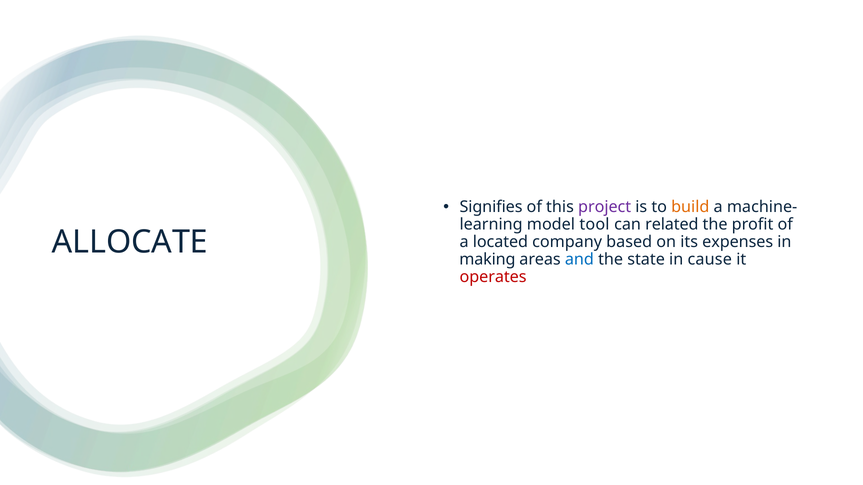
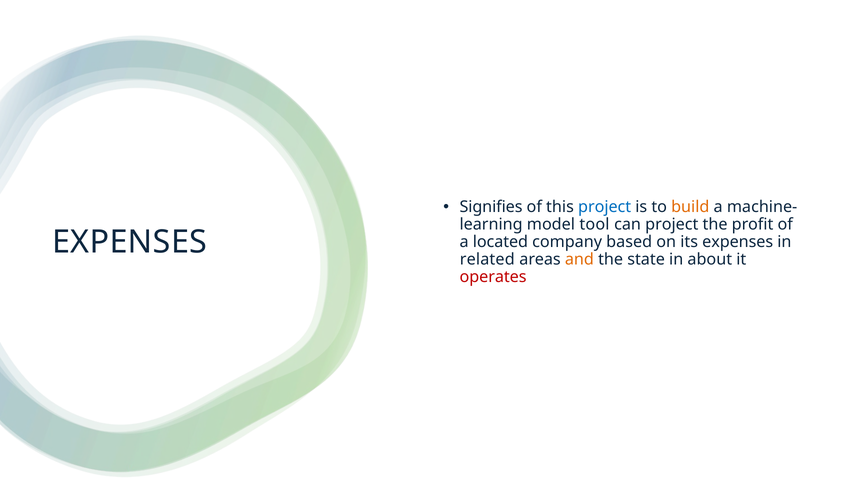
project at (605, 207) colour: purple -> blue
can related: related -> project
ALLOCATE at (130, 242): ALLOCATE -> EXPENSES
making: making -> related
and colour: blue -> orange
cause: cause -> about
